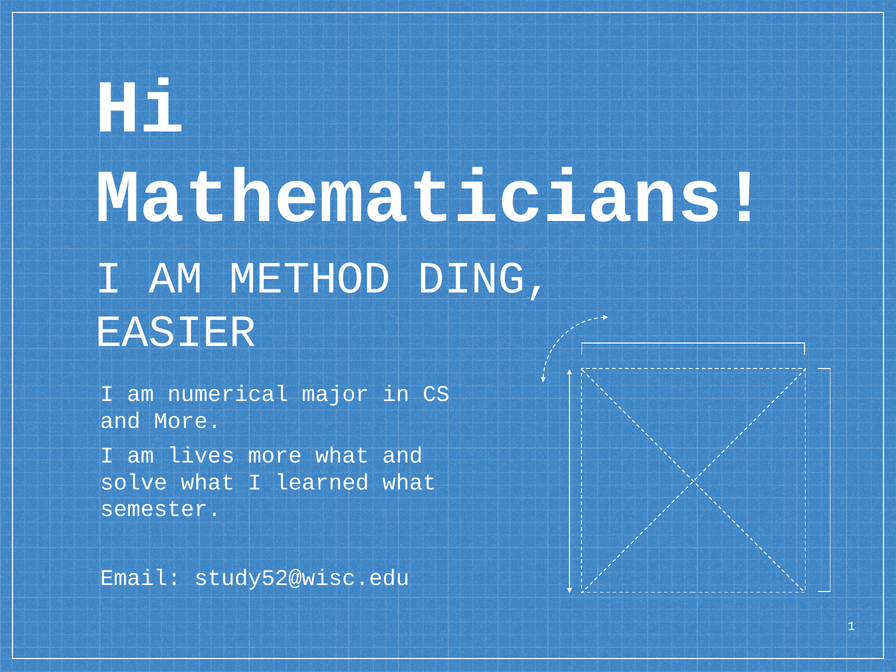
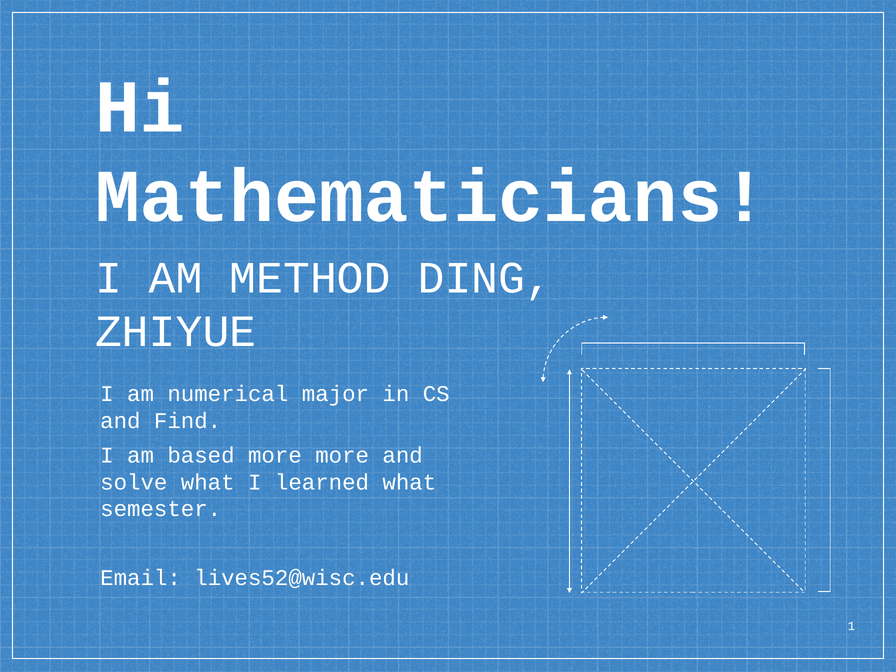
EASIER: EASIER -> ZHIYUE
and More: More -> Find
lives: lives -> based
more what: what -> more
study52@wisc.edu: study52@wisc.edu -> lives52@wisc.edu
